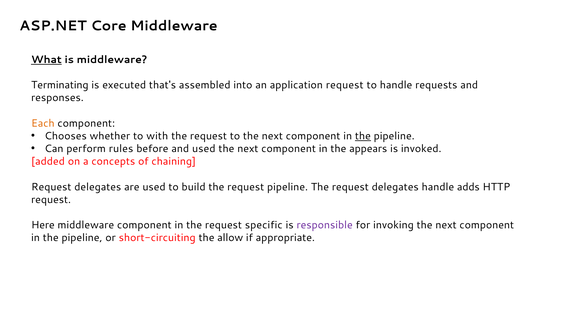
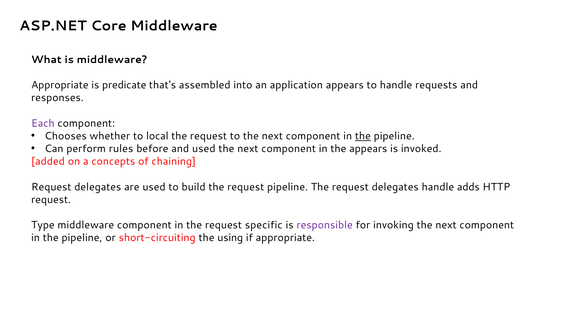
What underline: present -> none
Terminating at (60, 85): Terminating -> Appropriate
executed: executed -> predicate
application request: request -> appears
Each colour: orange -> purple
with: with -> local
Here: Here -> Type
allow: allow -> using
